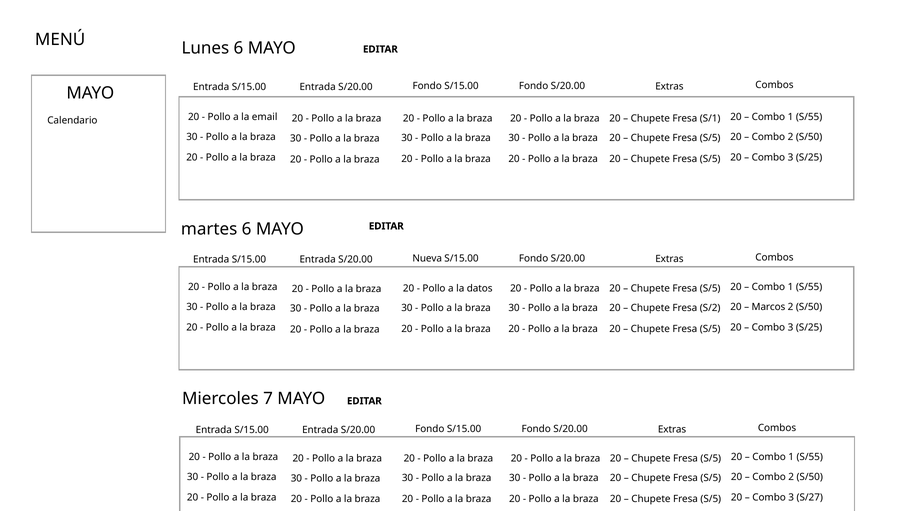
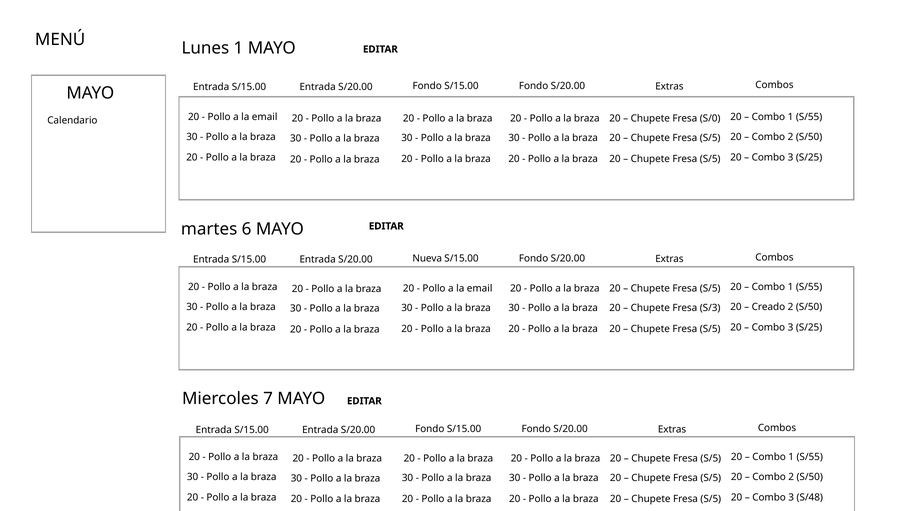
Lunes 6: 6 -> 1
S/1: S/1 -> S/0
datos at (480, 289): datos -> email
Marcos: Marcos -> Creado
S/2: S/2 -> S/3
S/27: S/27 -> S/48
